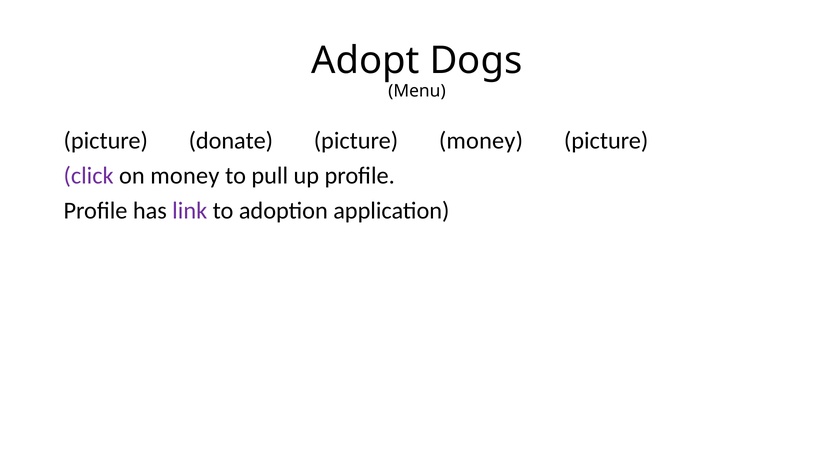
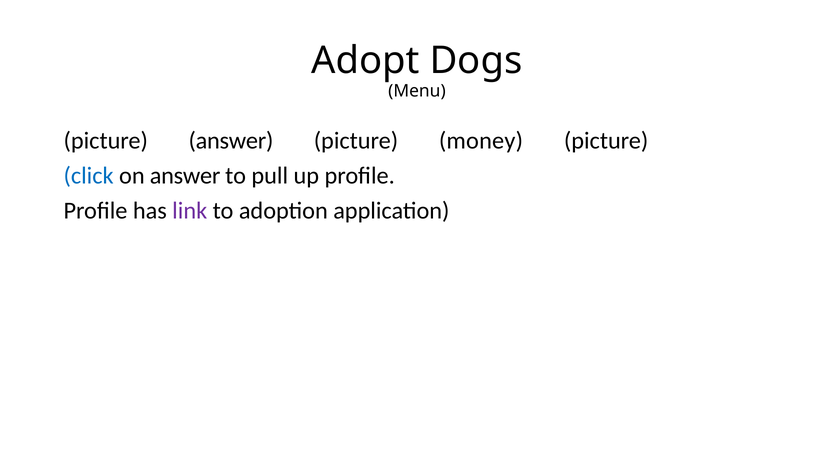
picture donate: donate -> answer
click colour: purple -> blue
on money: money -> answer
